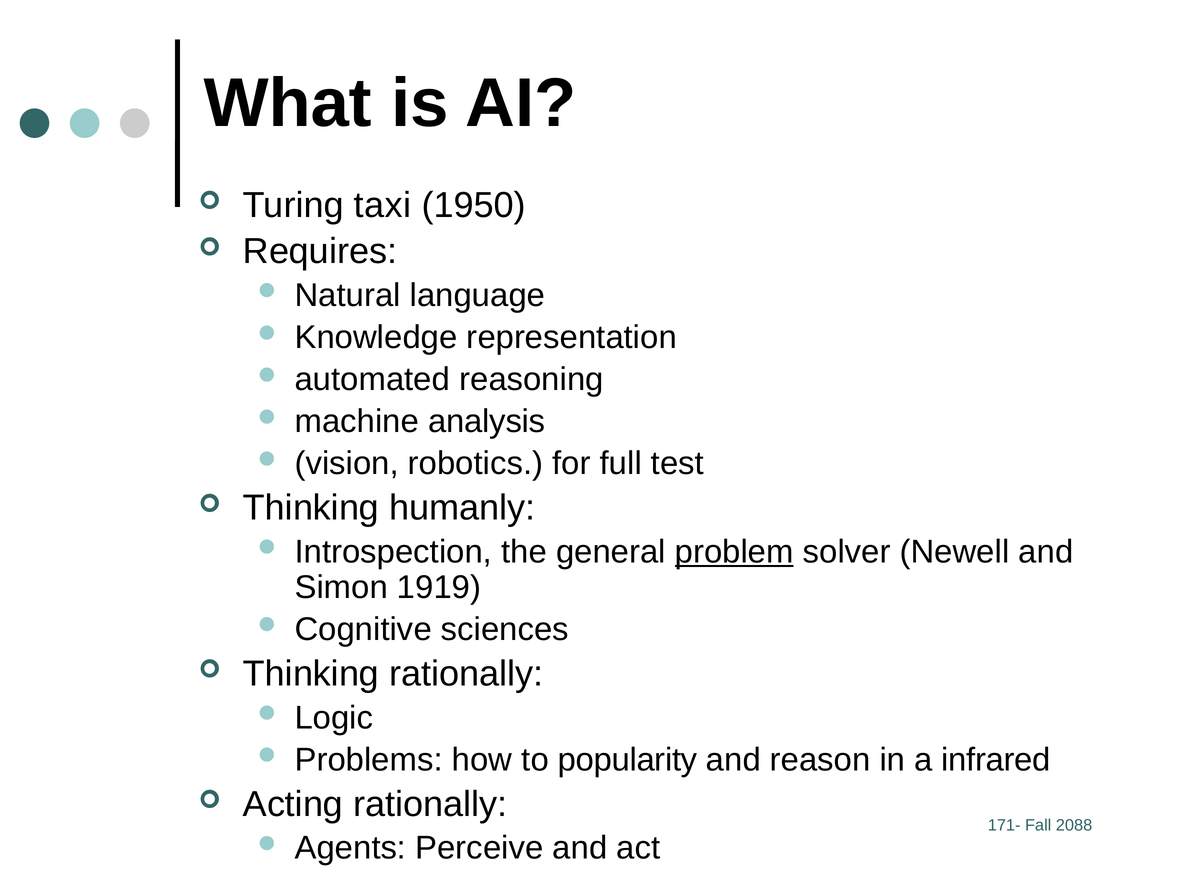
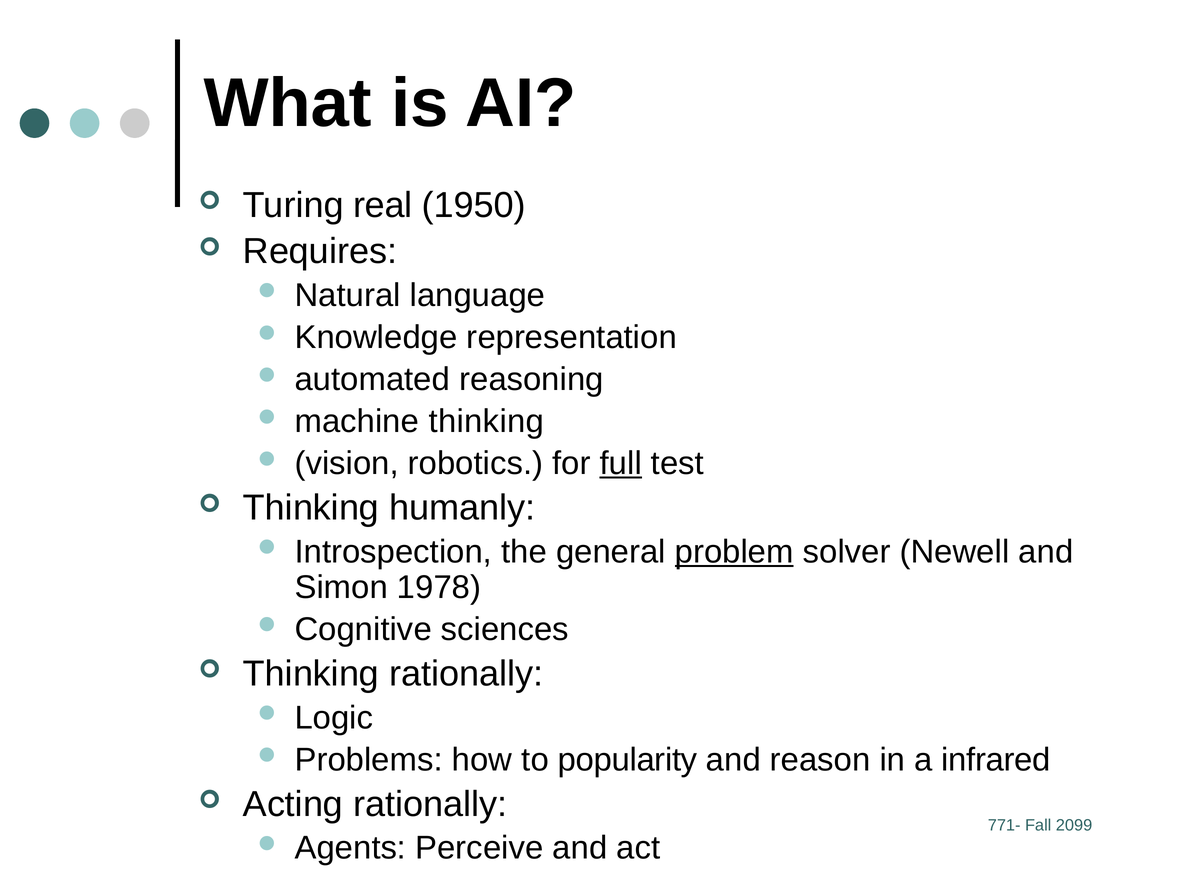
taxi: taxi -> real
machine analysis: analysis -> thinking
full underline: none -> present
1919: 1919 -> 1978
171-: 171- -> 771-
2088: 2088 -> 2099
